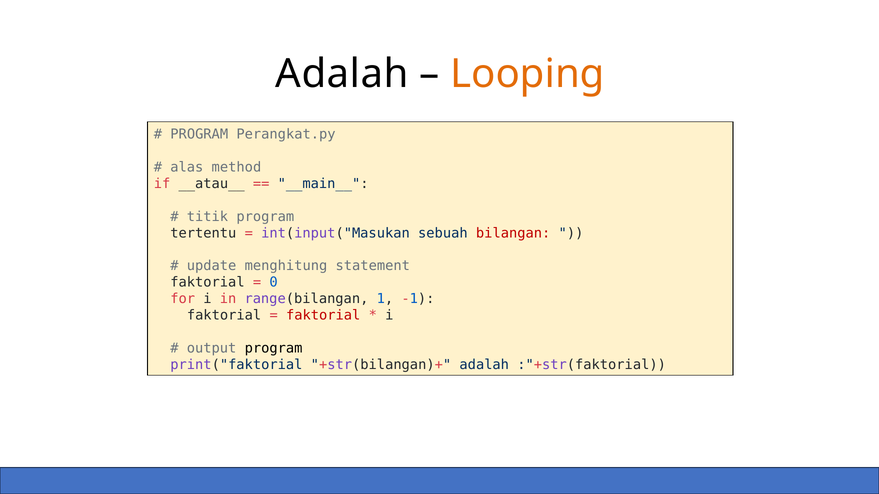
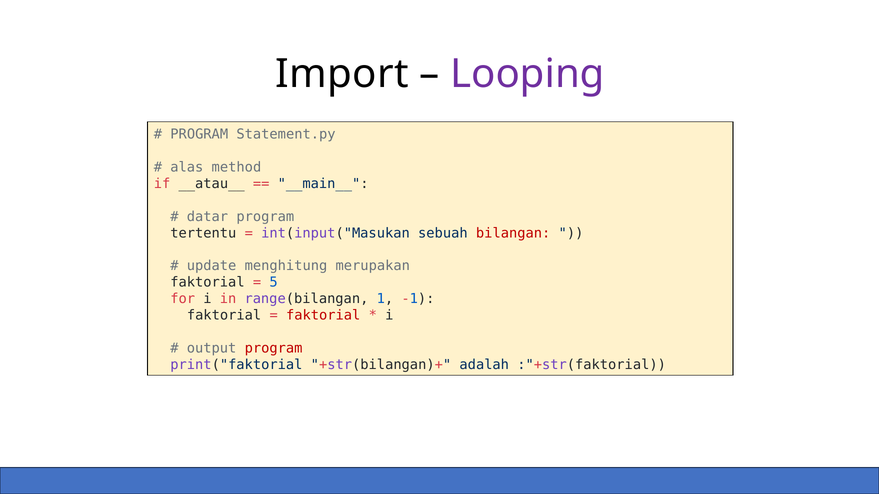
Adalah at (342, 74): Adalah -> Import
Looping colour: orange -> purple
Perangkat.py: Perangkat.py -> Statement.py
titik: titik -> datar
statement: statement -> merupakan
0: 0 -> 5
program at (274, 349) colour: black -> red
